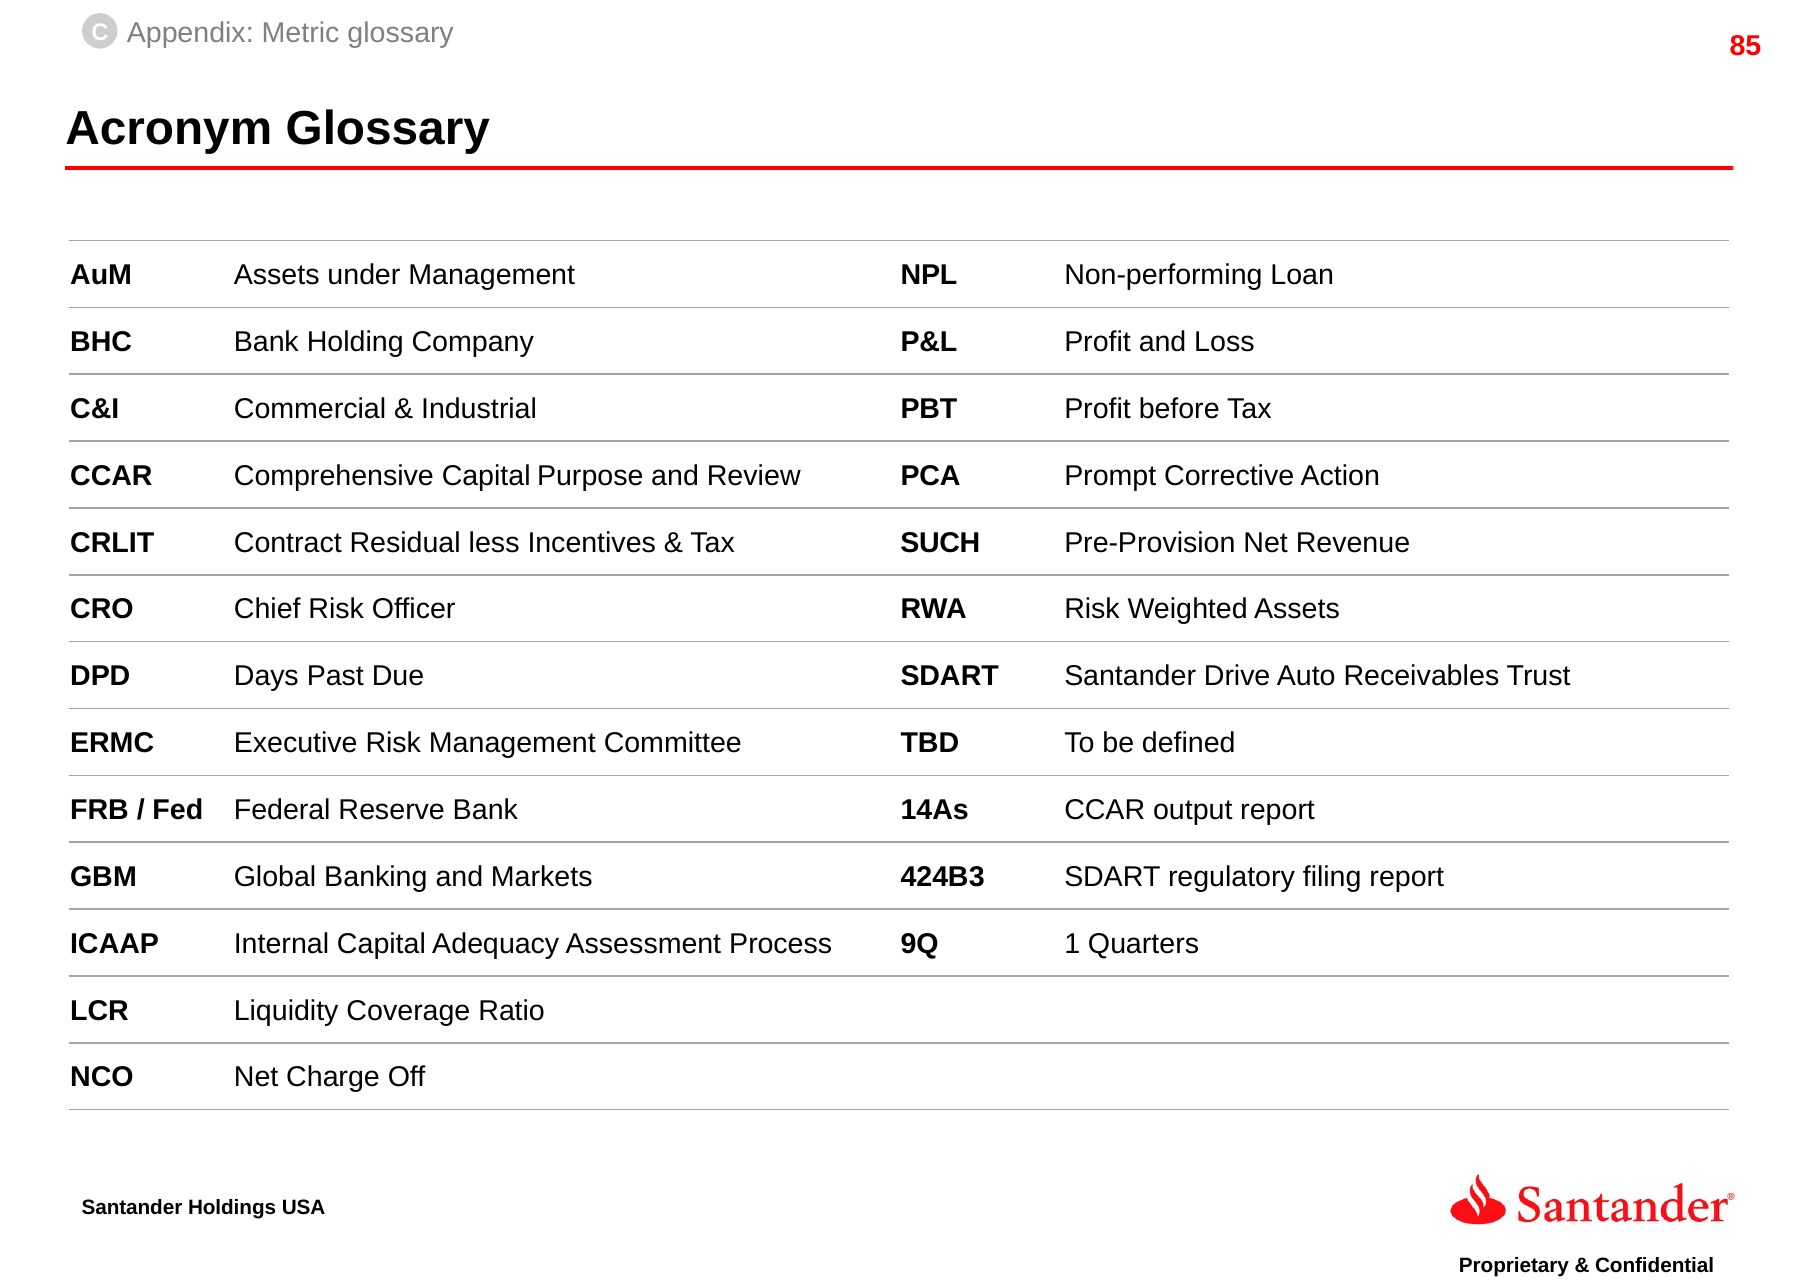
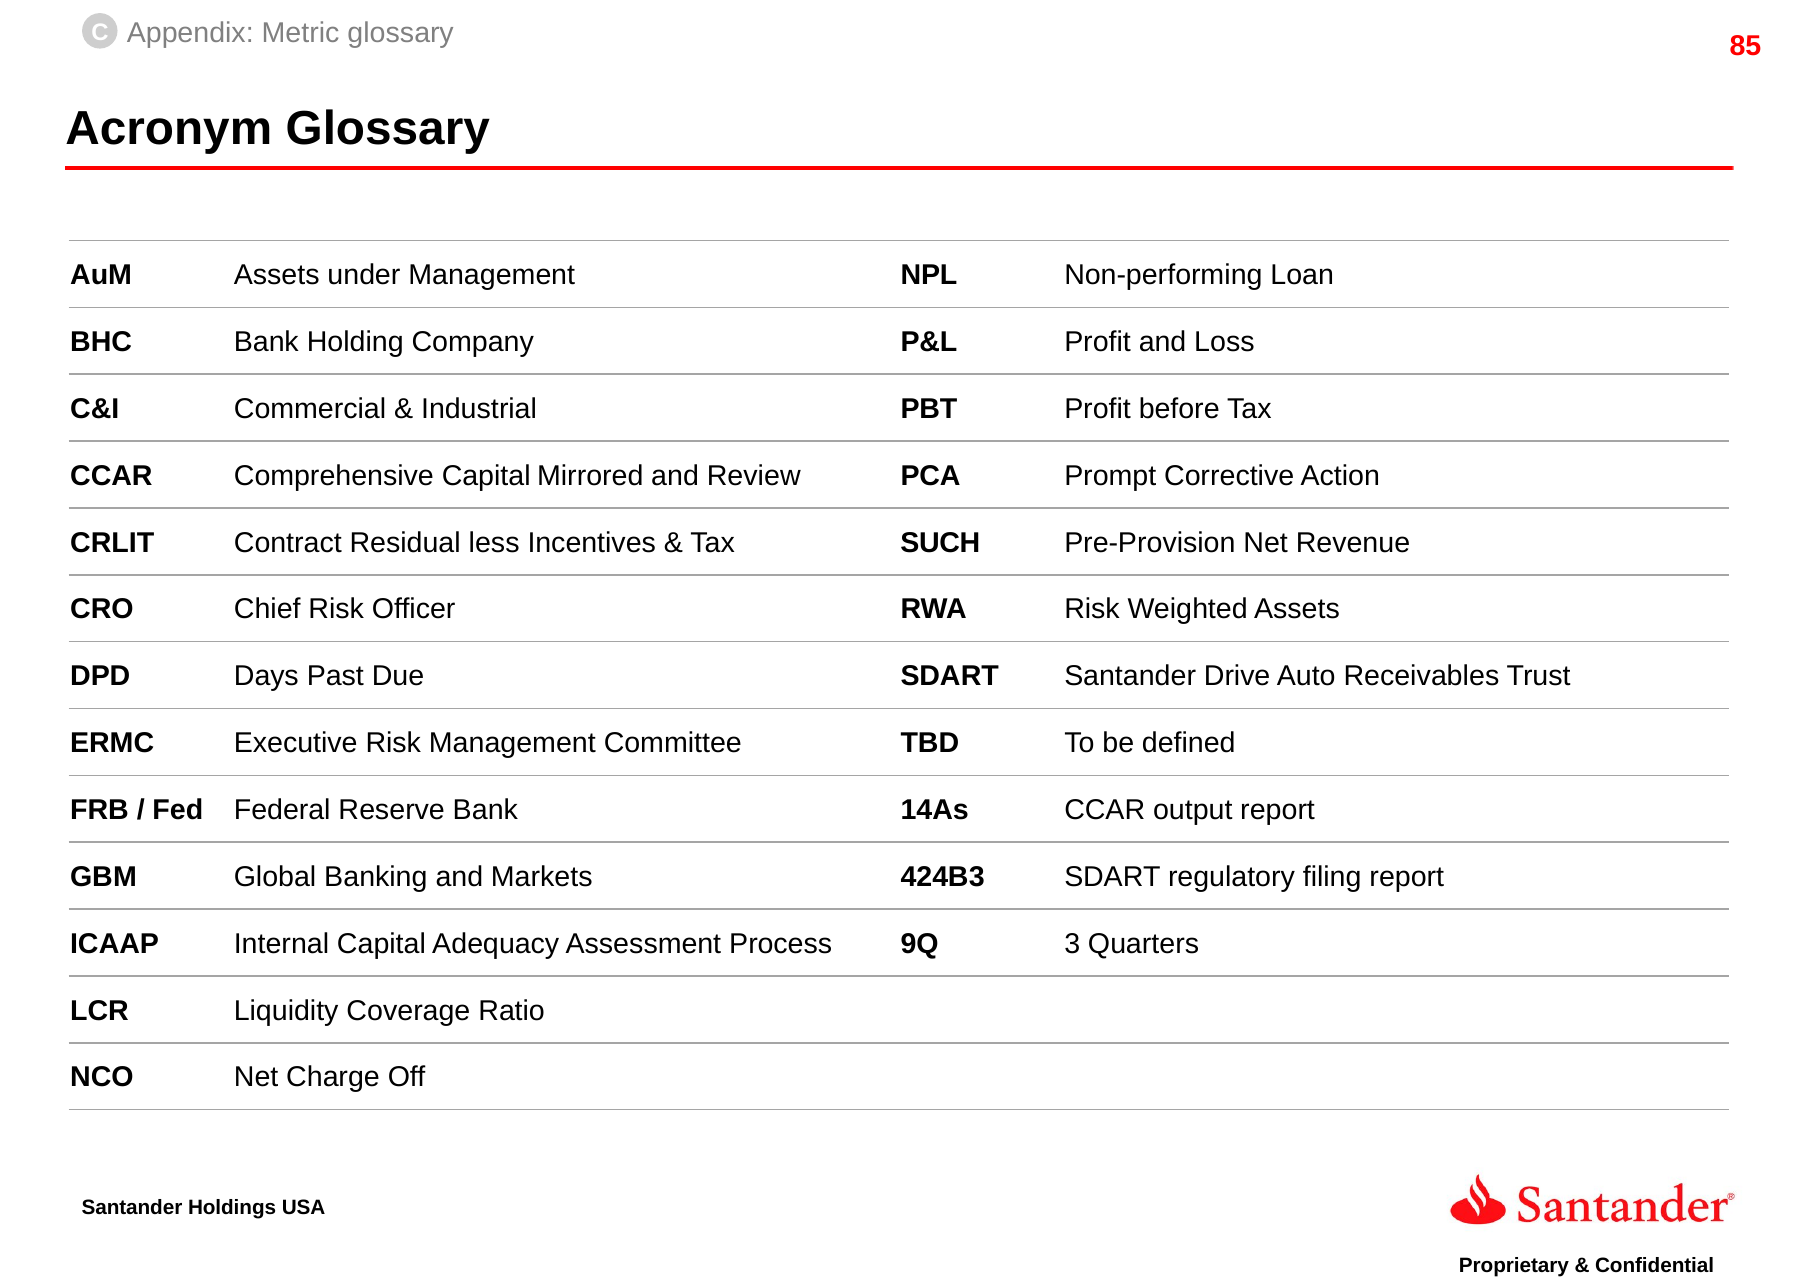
Purpose: Purpose -> Mirrored
1: 1 -> 3
